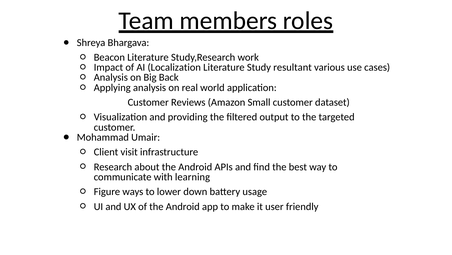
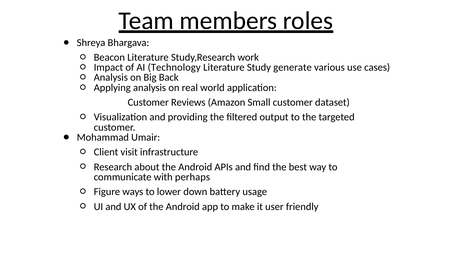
Localization: Localization -> Technology
resultant: resultant -> generate
learning: learning -> perhaps
